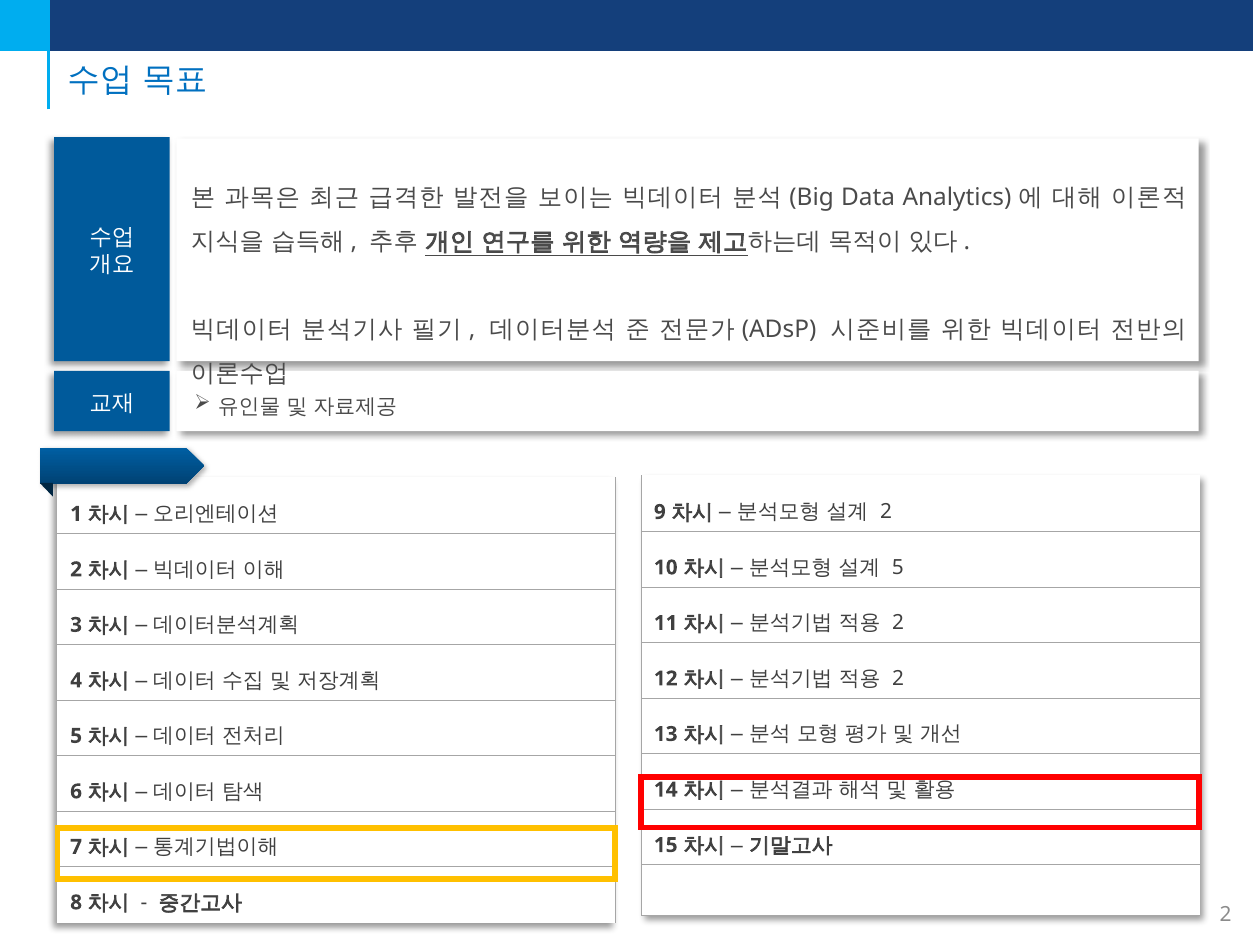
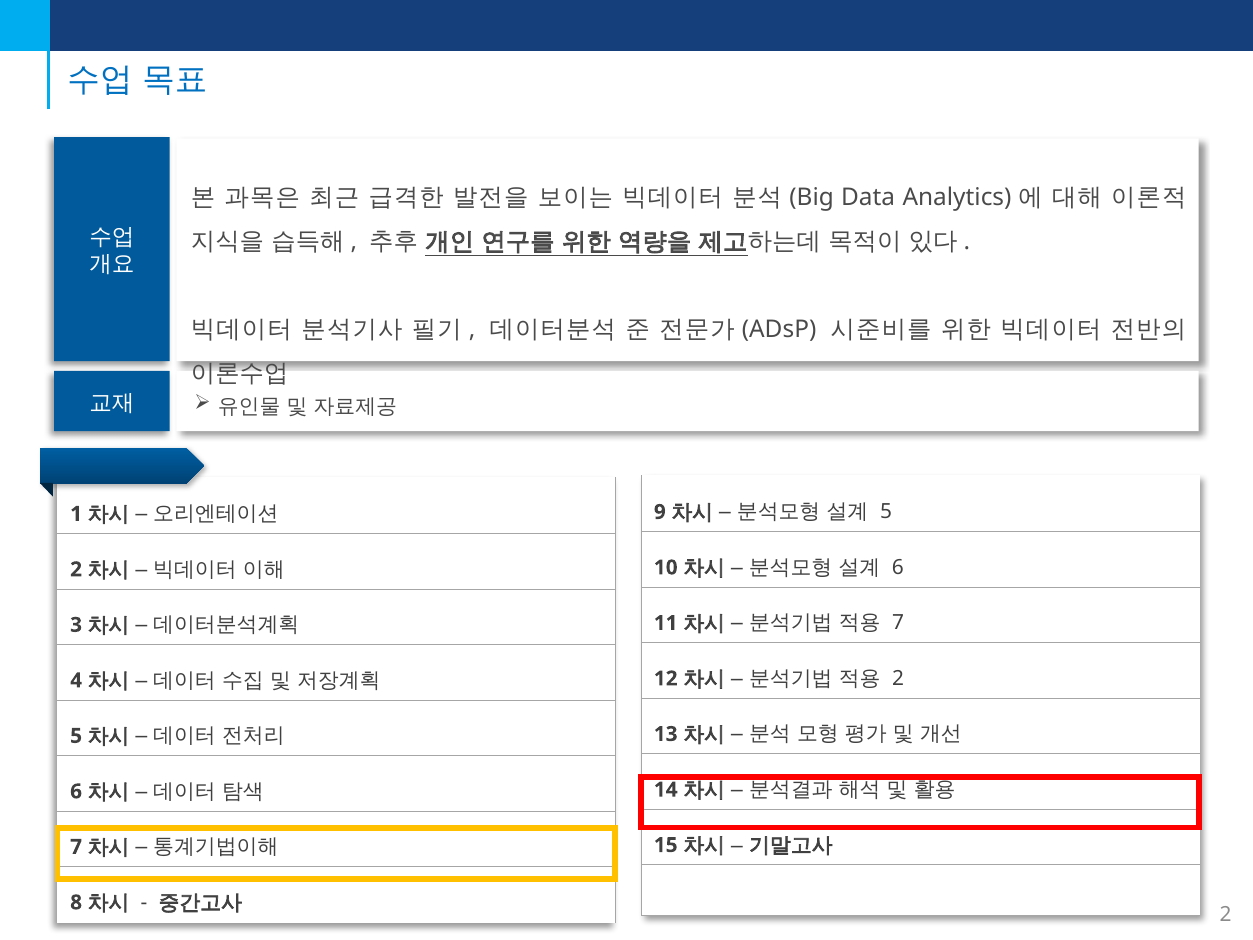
2 at (886, 512): 2 -> 5
5 at (898, 567): 5 -> 6
2 at (898, 623): 2 -> 7
